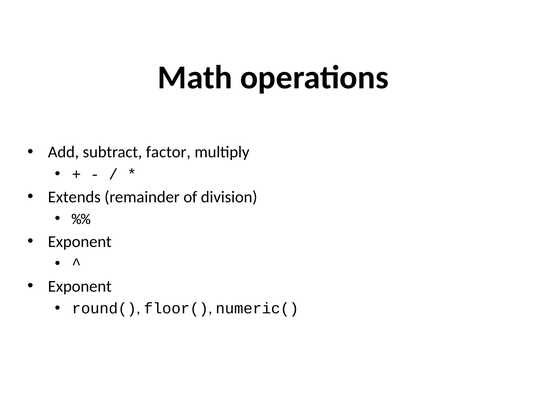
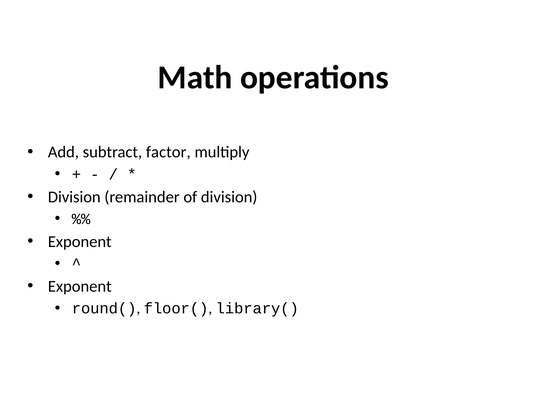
Extends at (74, 197): Extends -> Division
numeric(: numeric( -> library(
